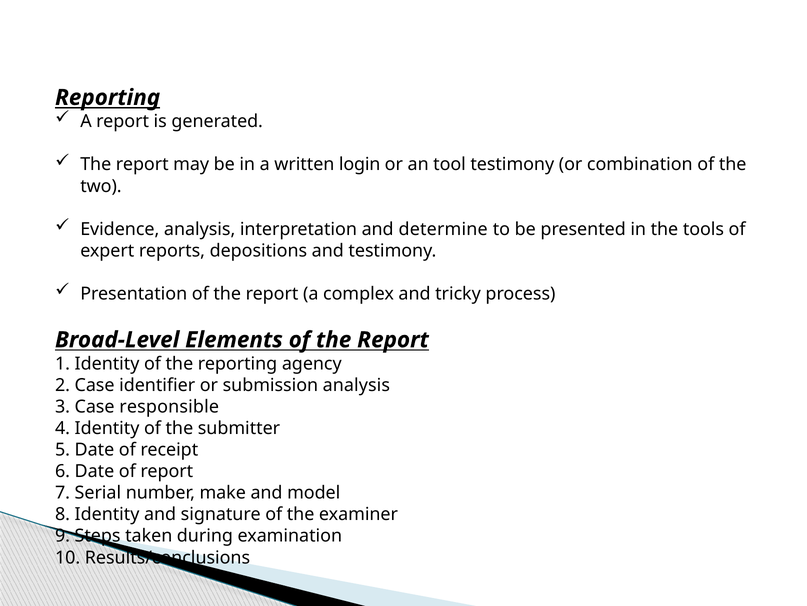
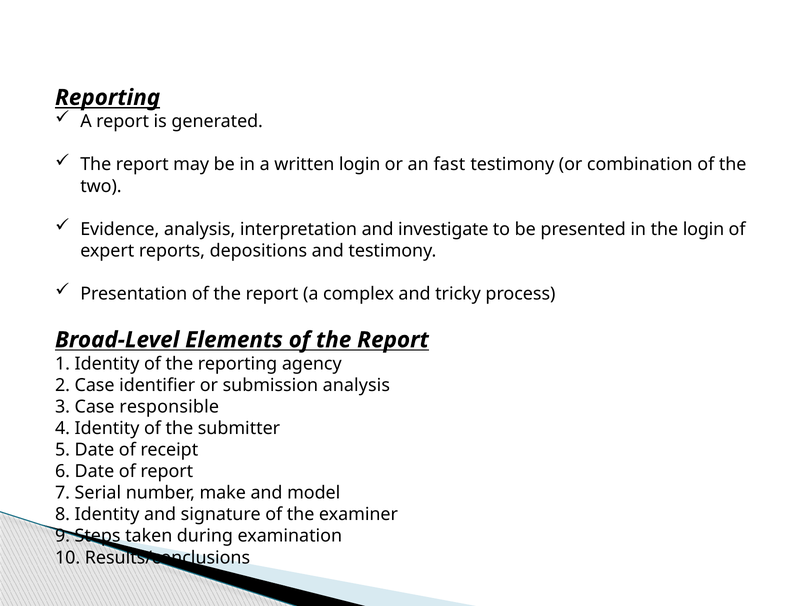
tool: tool -> fast
determine: determine -> investigate
the tools: tools -> login
